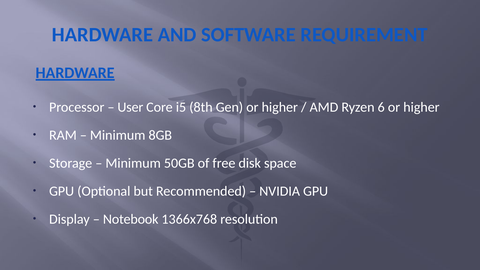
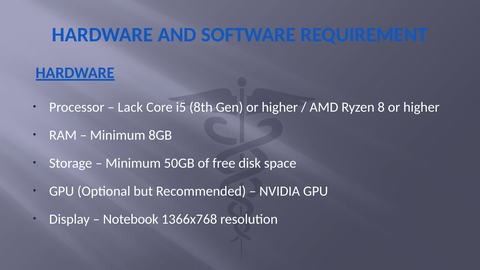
User: User -> Lack
6: 6 -> 8
